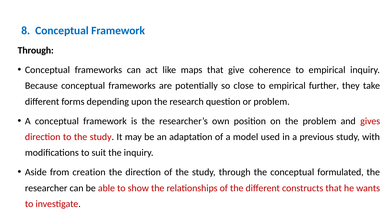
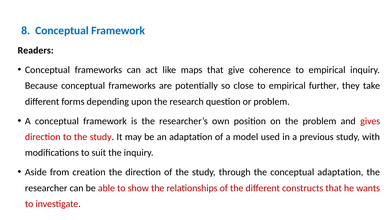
Through at (36, 51): Through -> Readers
conceptual formulated: formulated -> adaptation
